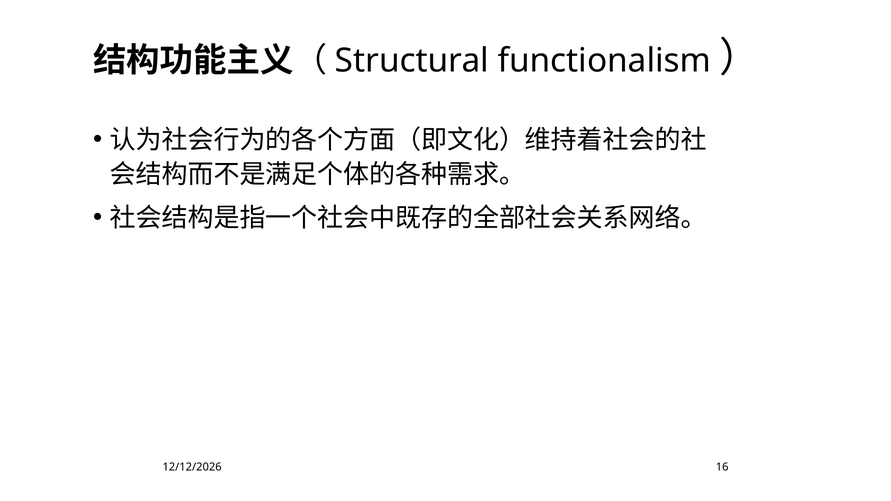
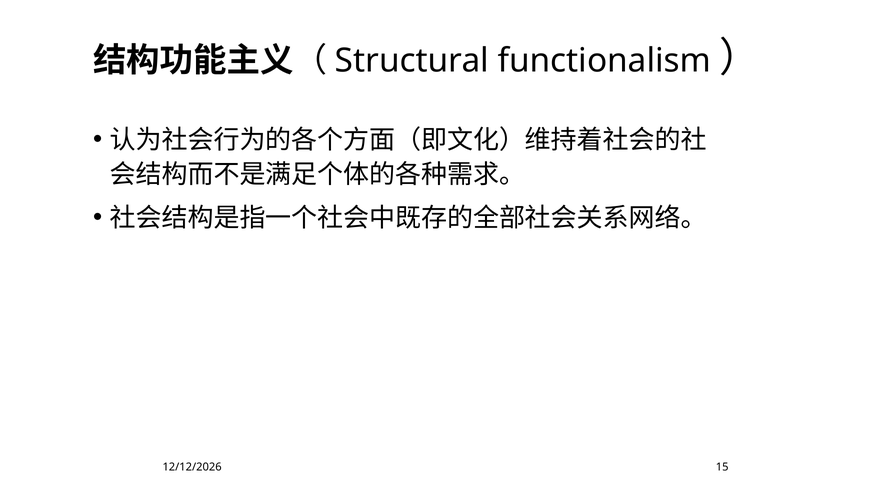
16: 16 -> 15
